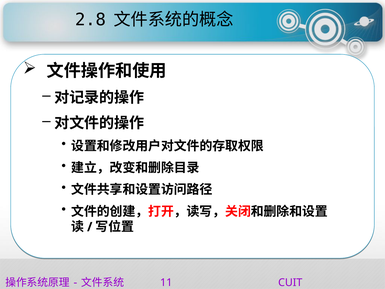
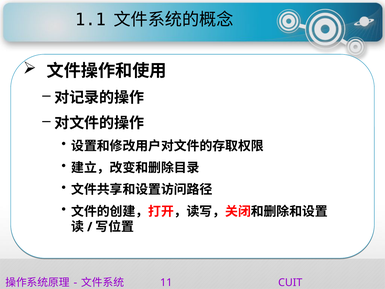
2.8: 2.8 -> 1.1
